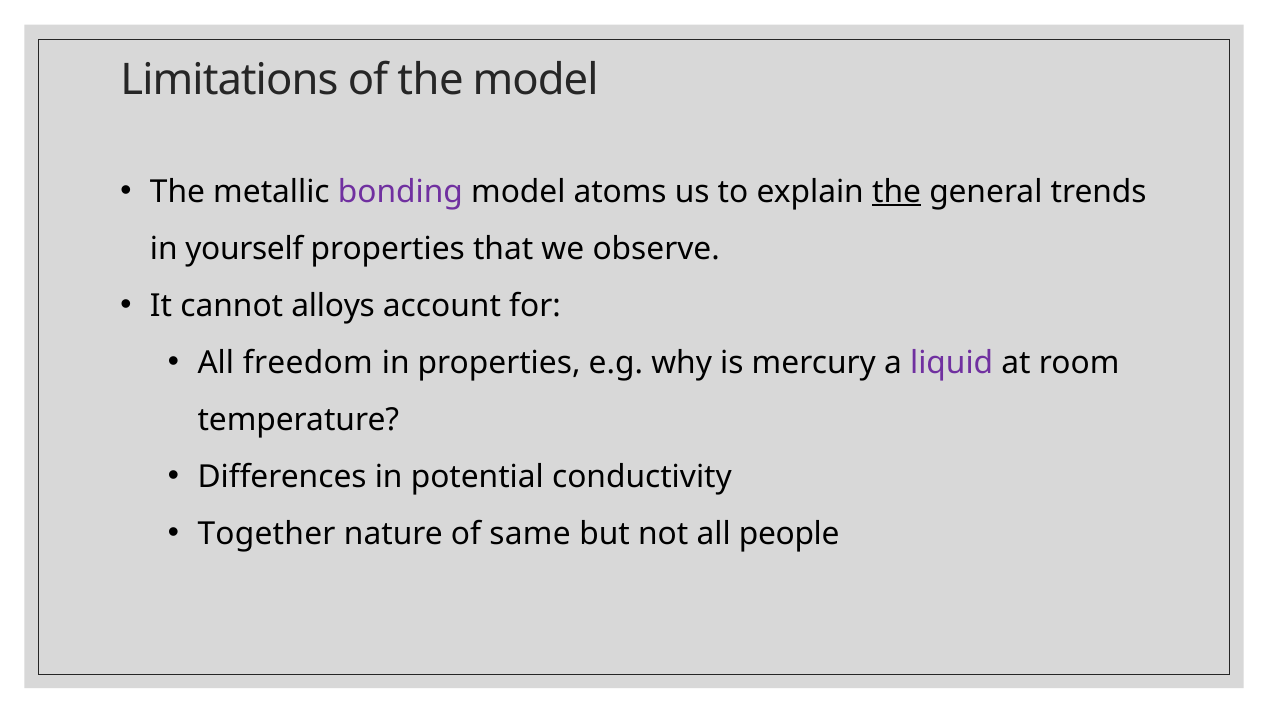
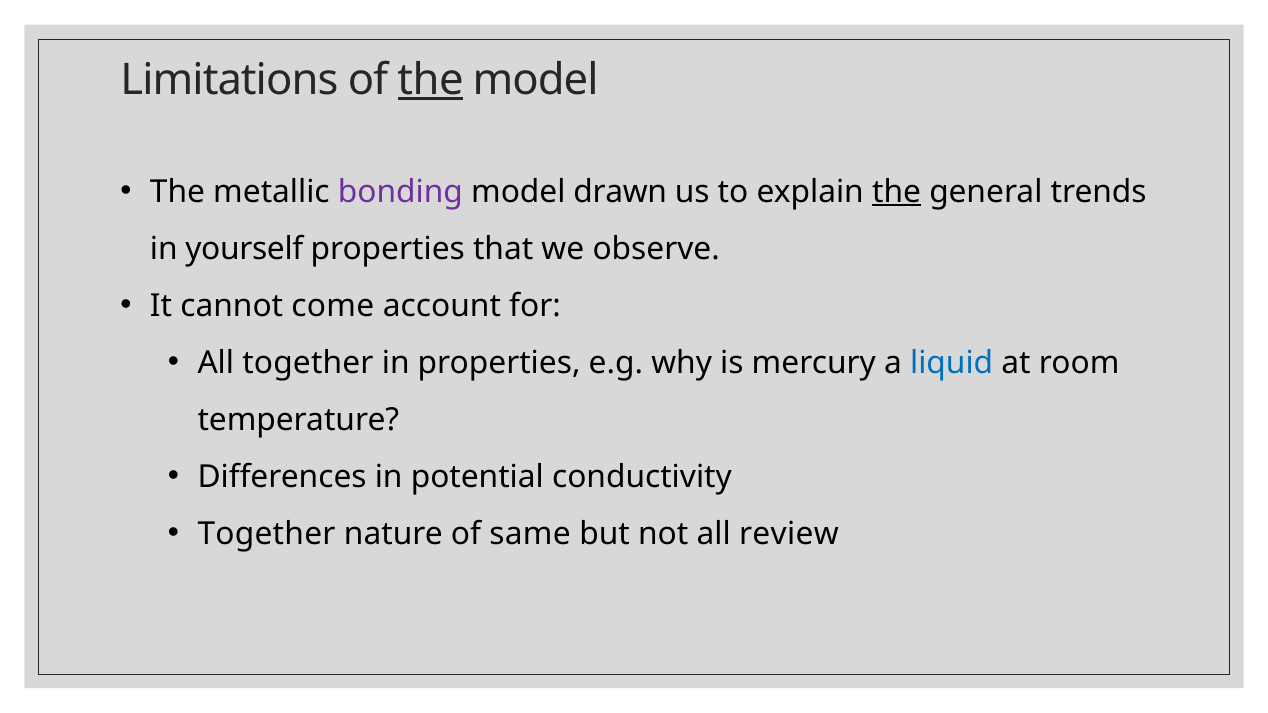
the at (431, 80) underline: none -> present
atoms: atoms -> drawn
alloys: alloys -> come
All freedom: freedom -> together
liquid colour: purple -> blue
people: people -> review
